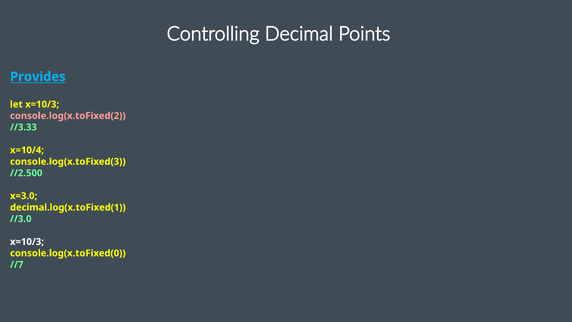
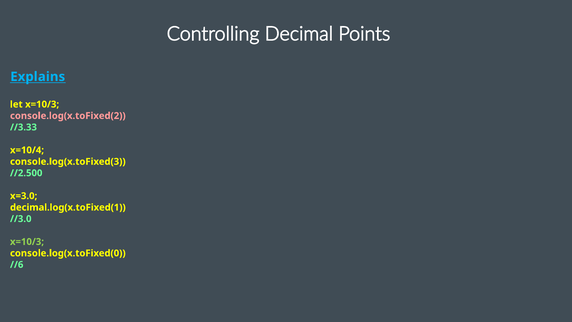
Provides: Provides -> Explains
x=10/3 at (27, 242) colour: white -> light green
//7: //7 -> //6
